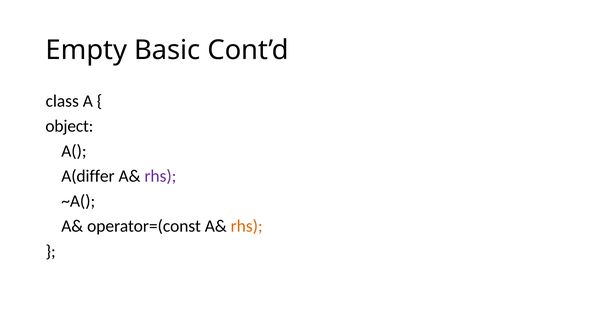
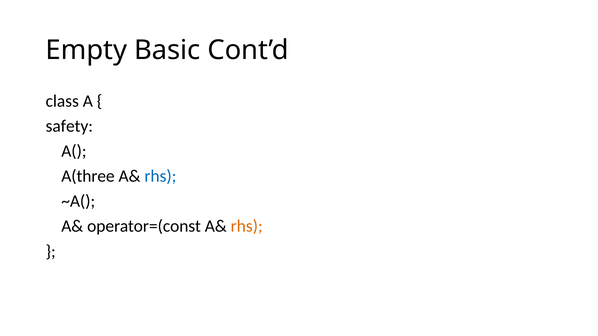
object: object -> safety
A(differ: A(differ -> A(three
rhs at (160, 176) colour: purple -> blue
